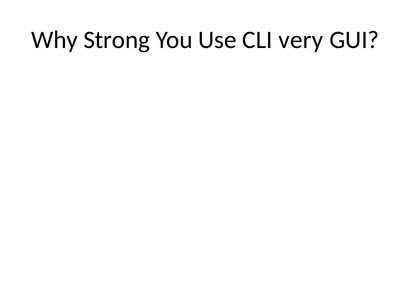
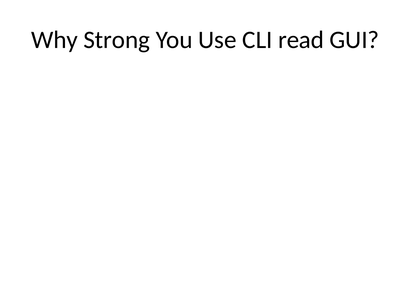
very: very -> read
